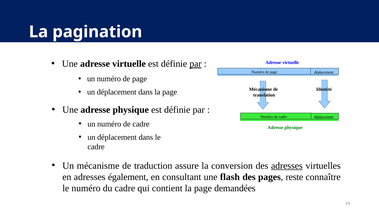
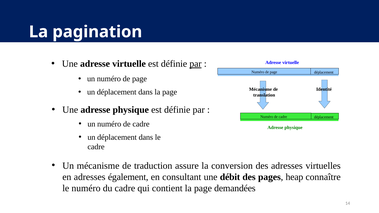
adresses at (287, 166) underline: present -> none
flash: flash -> débit
reste: reste -> heap
